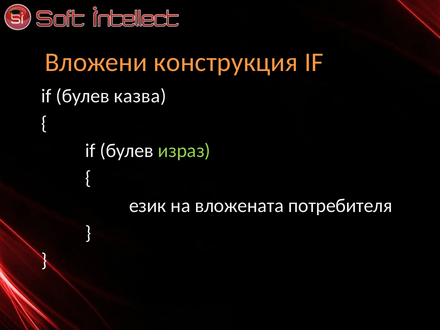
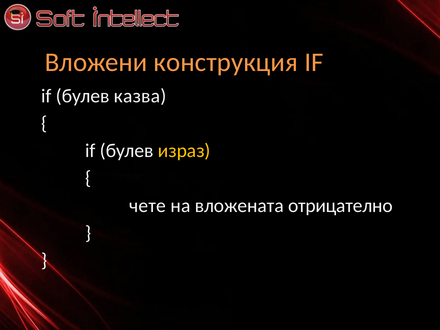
израз colour: light green -> yellow
език: език -> чете
потребителя: потребителя -> отрицателно
